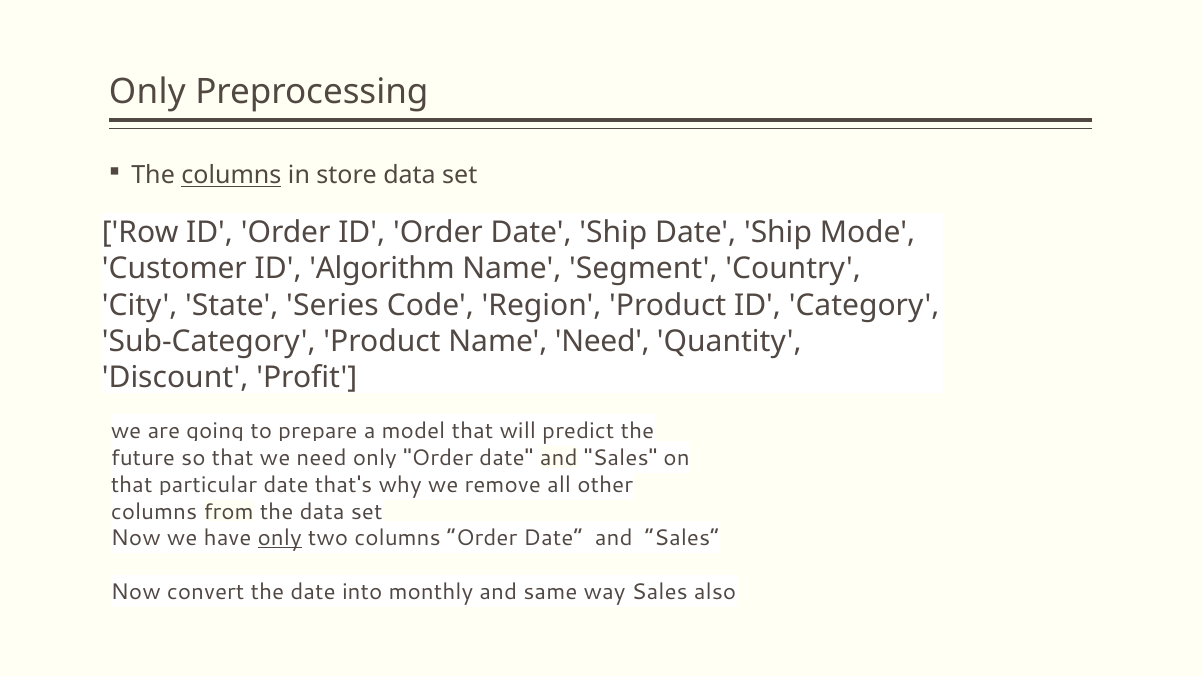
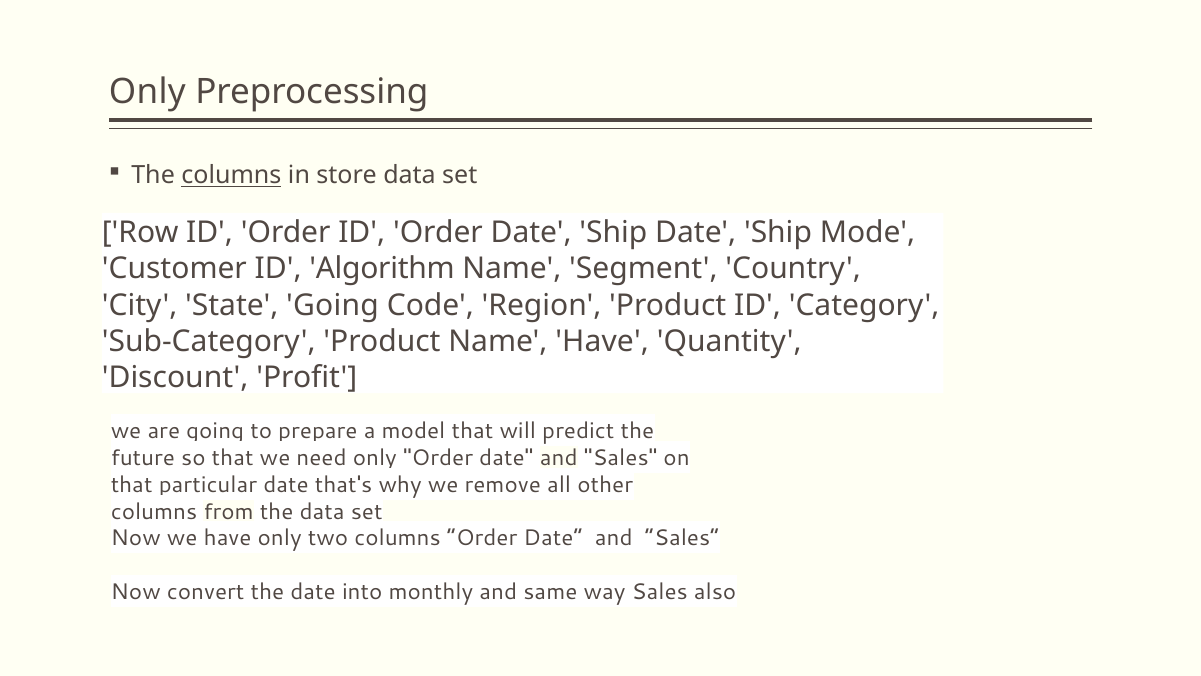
State Series: Series -> Going
Name Need: Need -> Have
only at (280, 537) underline: present -> none
